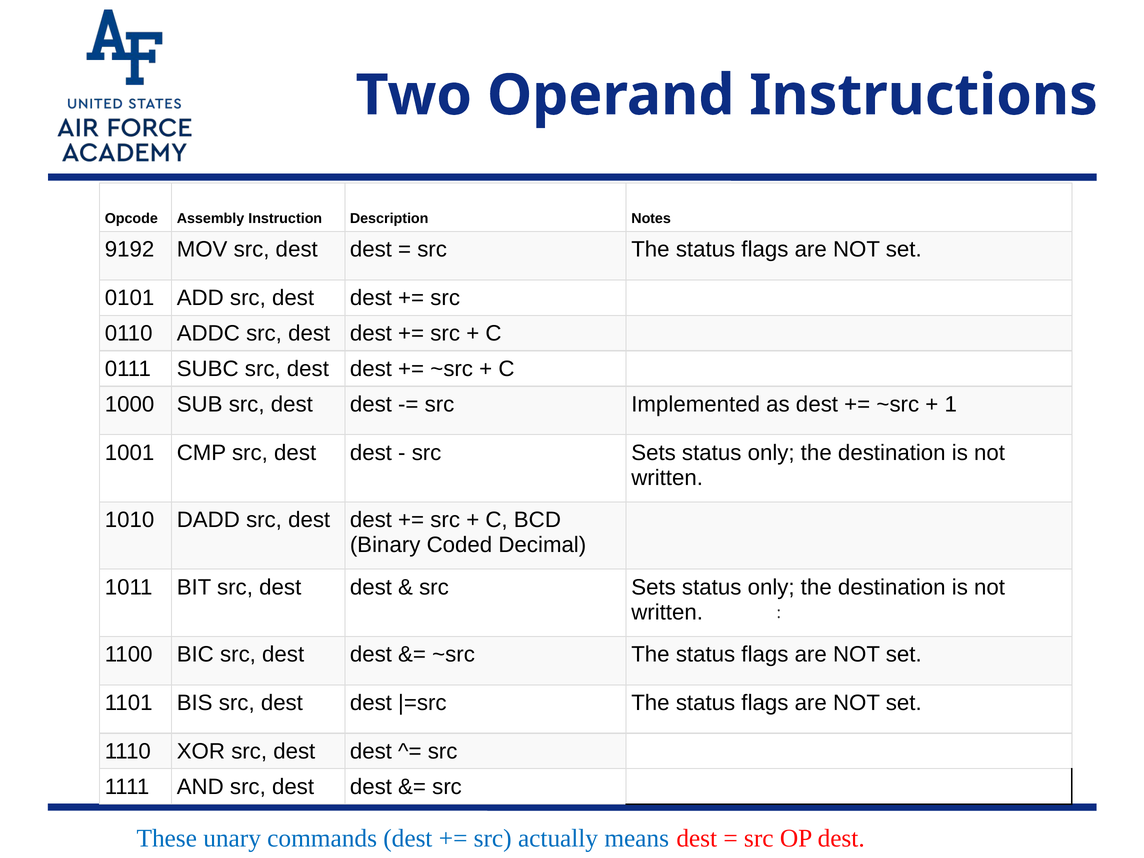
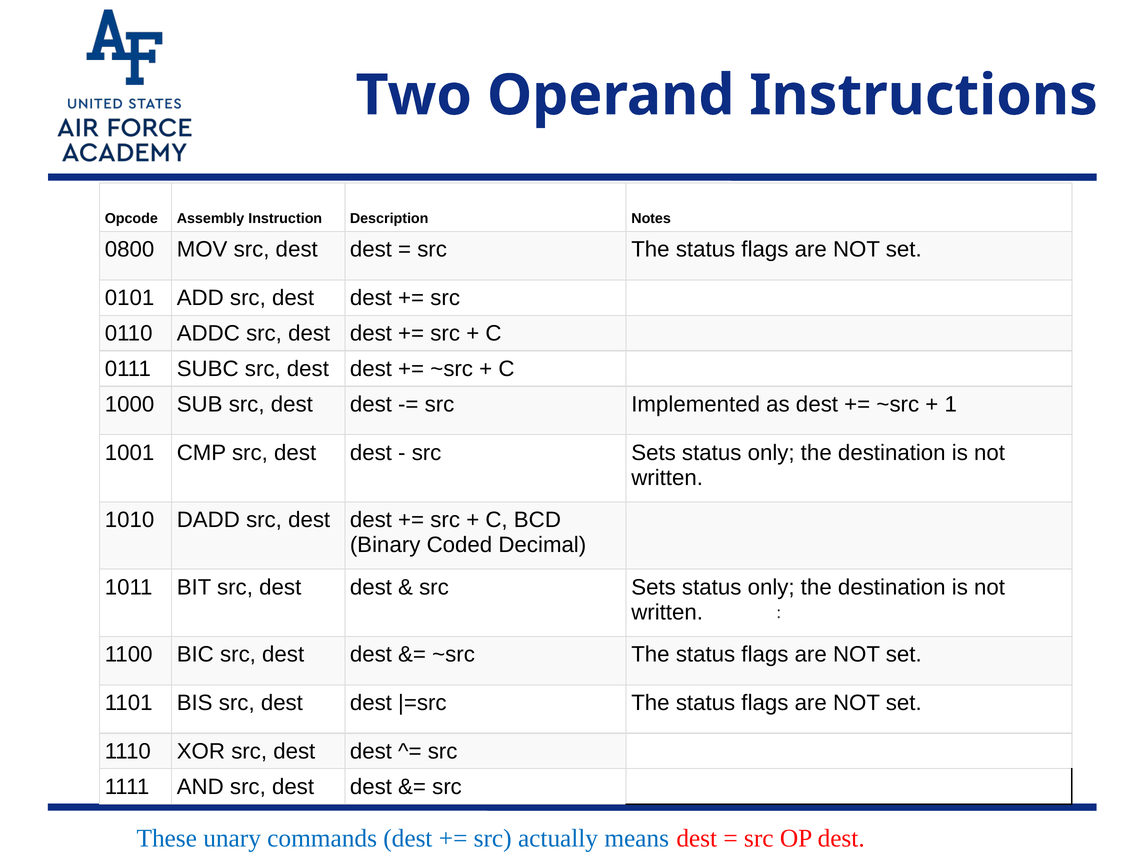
9192: 9192 -> 0800
